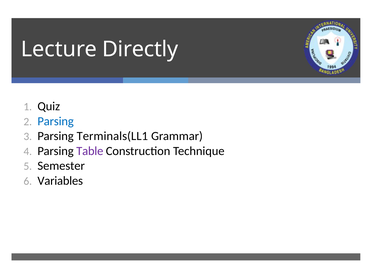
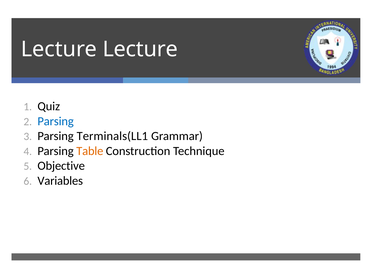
Lecture Directly: Directly -> Lecture
Table colour: purple -> orange
Semester: Semester -> Objective
